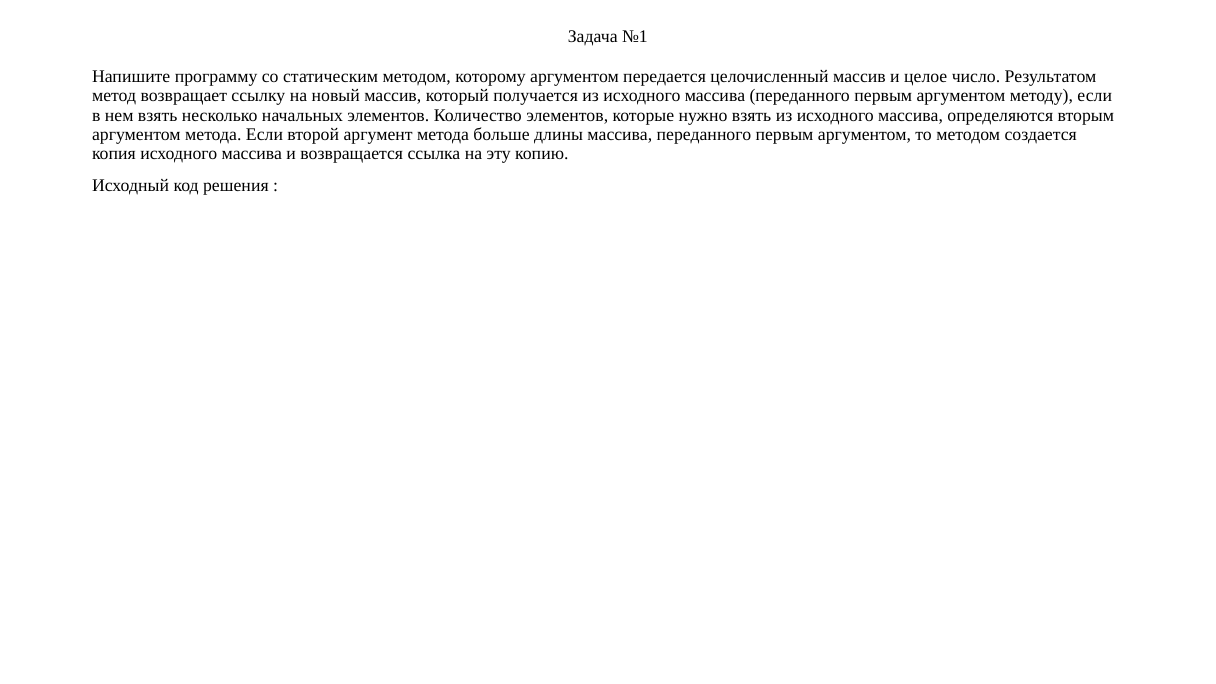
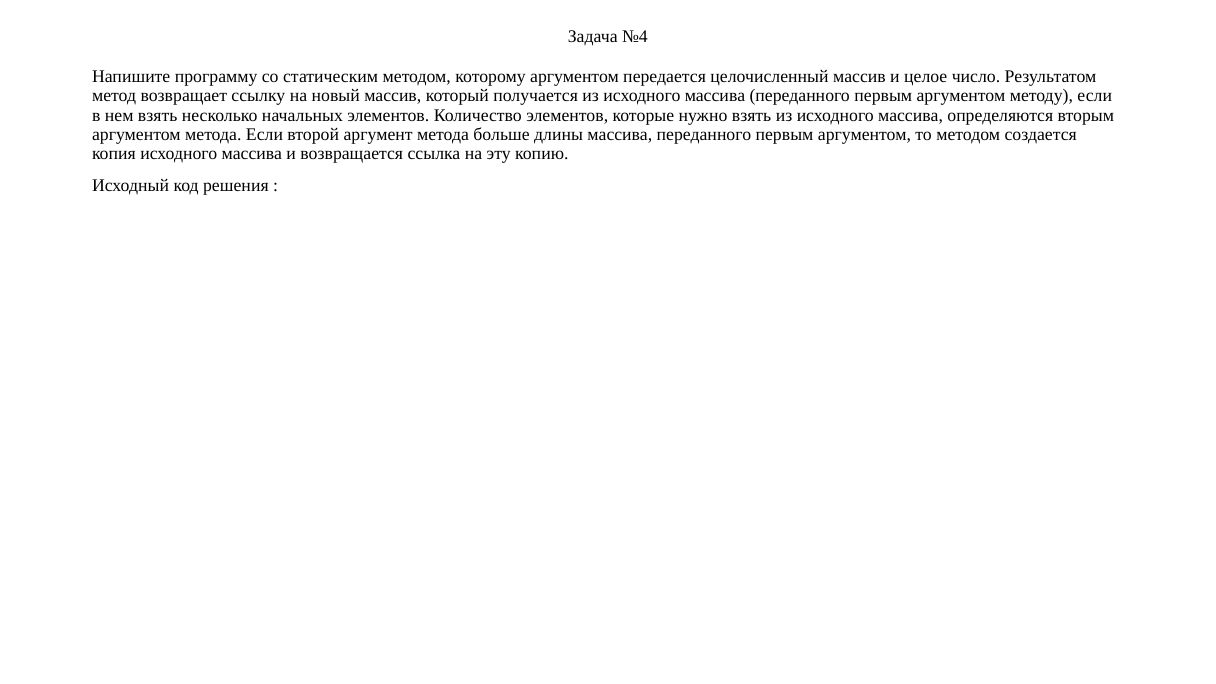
№1: №1 -> №4
